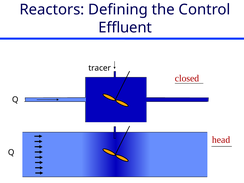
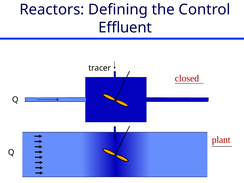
head: head -> plant
